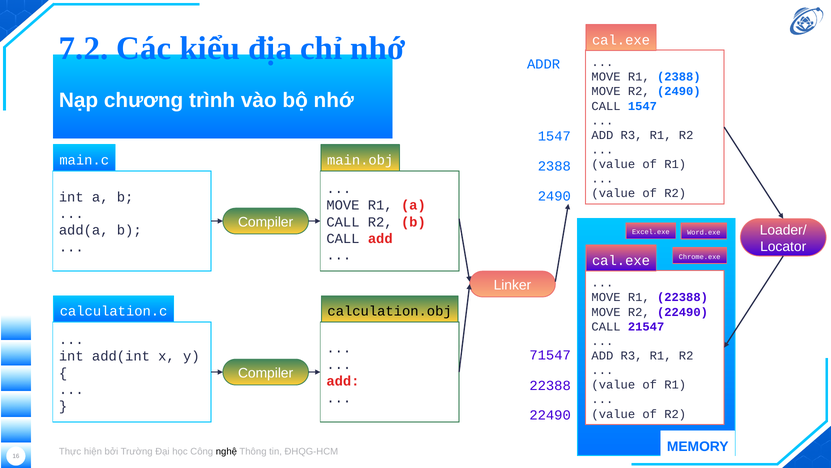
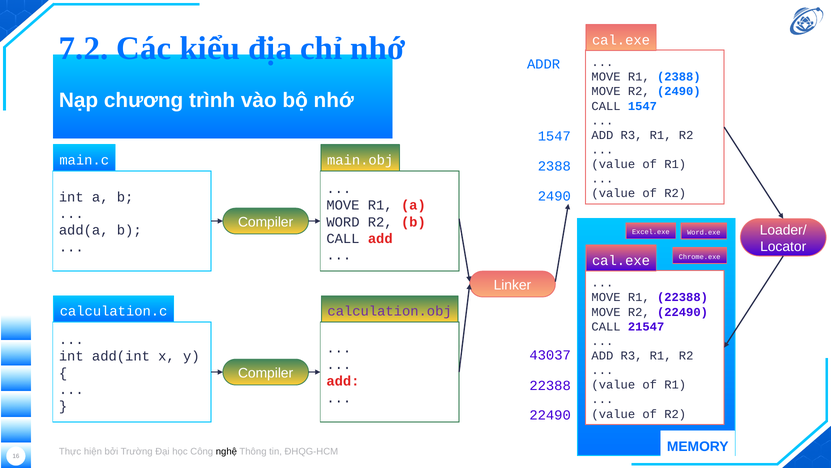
CALL at (343, 222): CALL -> WORD
calculation.obj colour: black -> purple
71547: 71547 -> 43037
